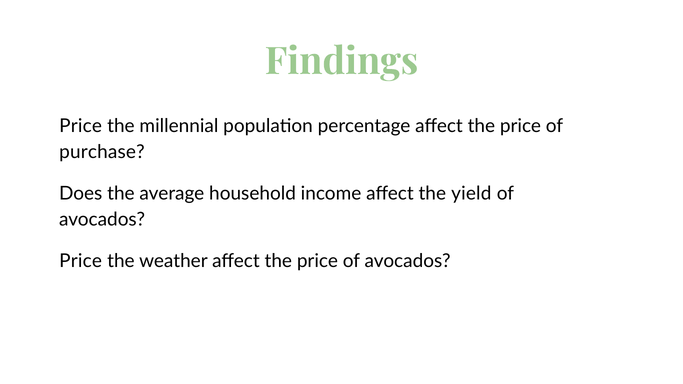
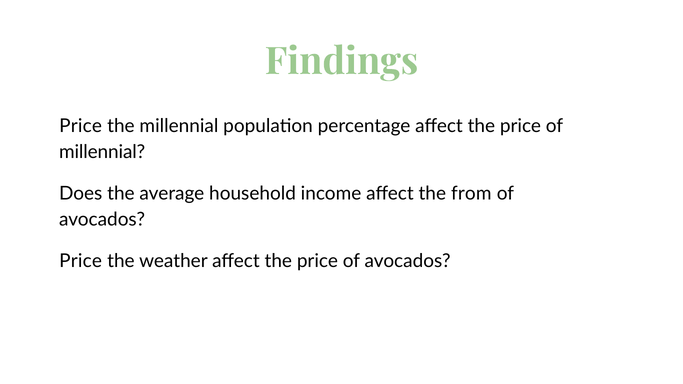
purchase at (102, 152): purchase -> millennial
yield: yield -> from
